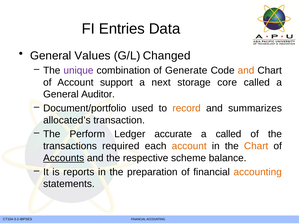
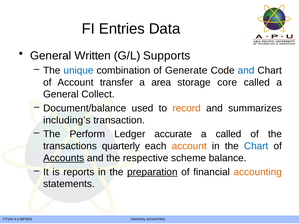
Values: Values -> Written
Changed: Changed -> Supports
unique colour: purple -> blue
and at (246, 70) colour: orange -> blue
support: support -> transfer
next: next -> area
Auditor: Auditor -> Collect
Document/portfolio: Document/portfolio -> Document/balance
allocated’s: allocated’s -> including’s
required: required -> quarterly
Chart at (256, 146) colour: orange -> blue
preparation underline: none -> present
